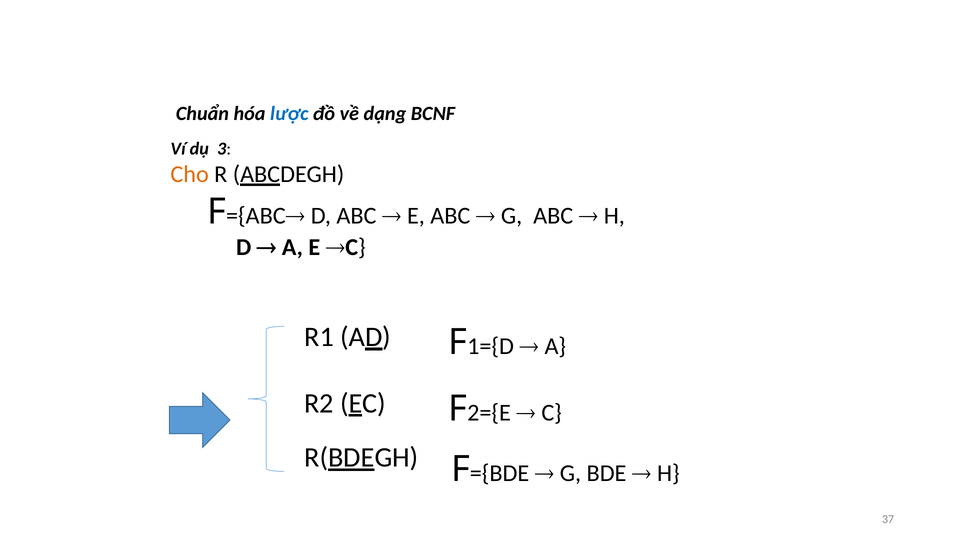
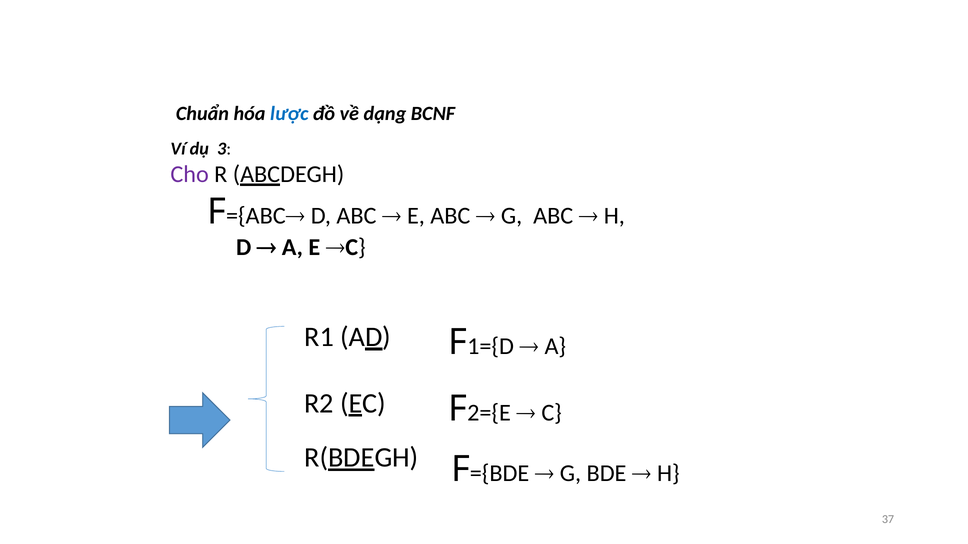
Cho colour: orange -> purple
